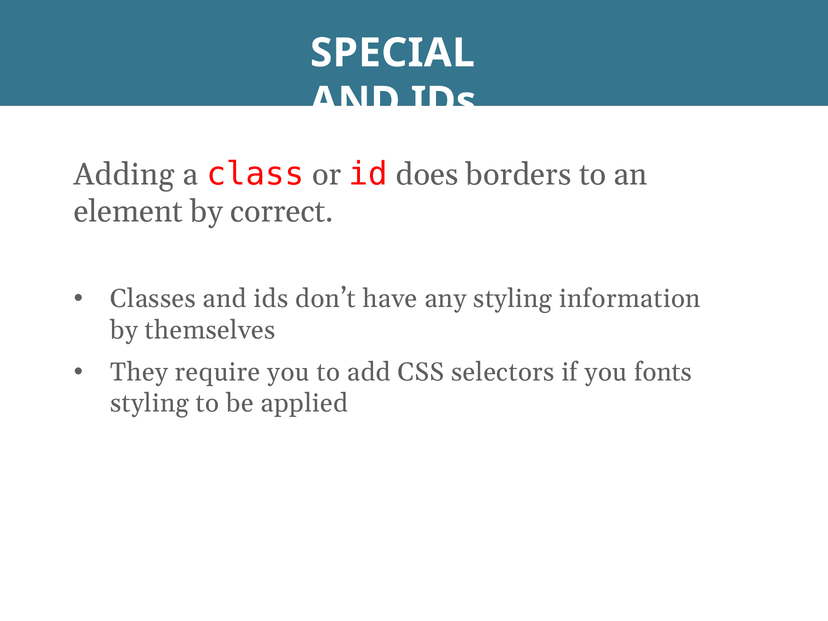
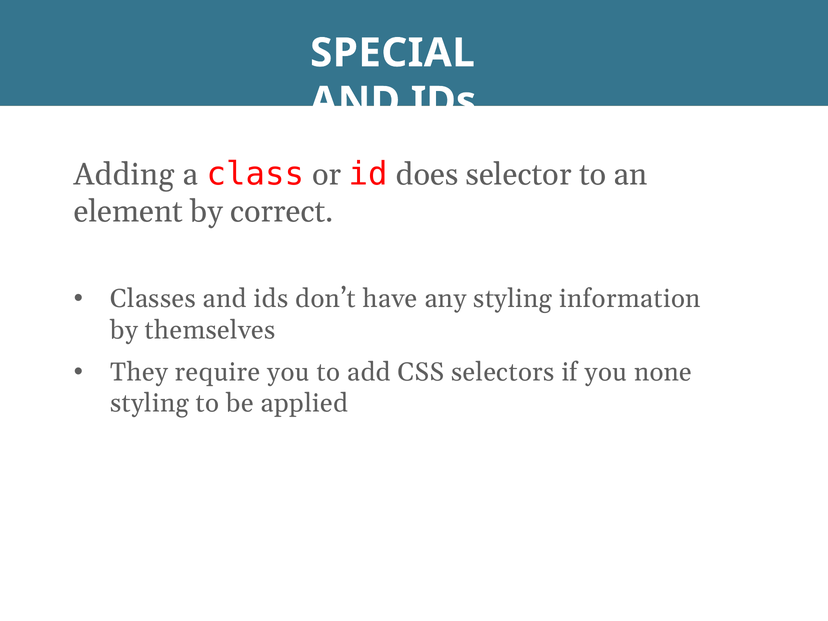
borders: borders -> selector
fonts: fonts -> none
